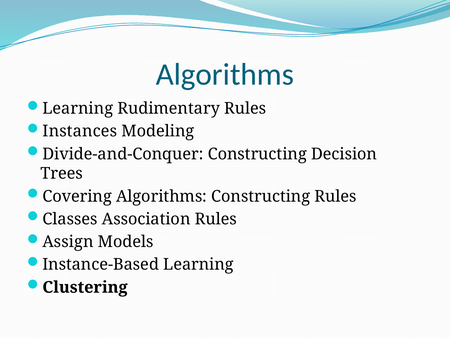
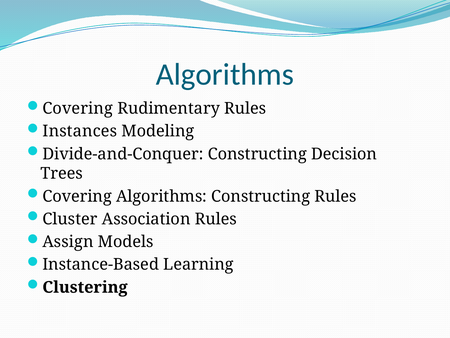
Learning at (78, 108): Learning -> Covering
Classes: Classes -> Cluster
